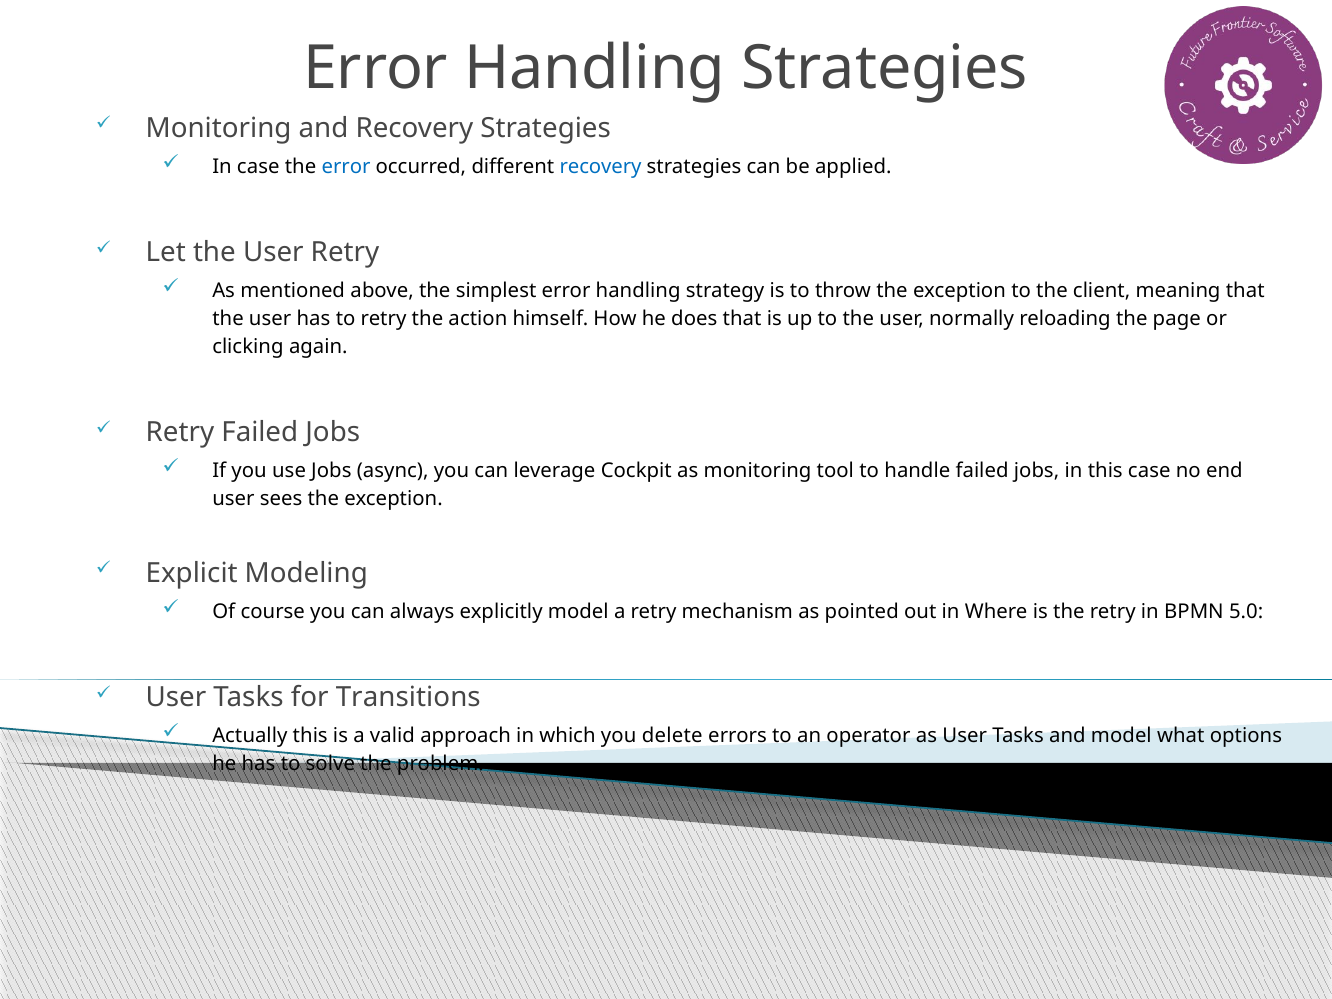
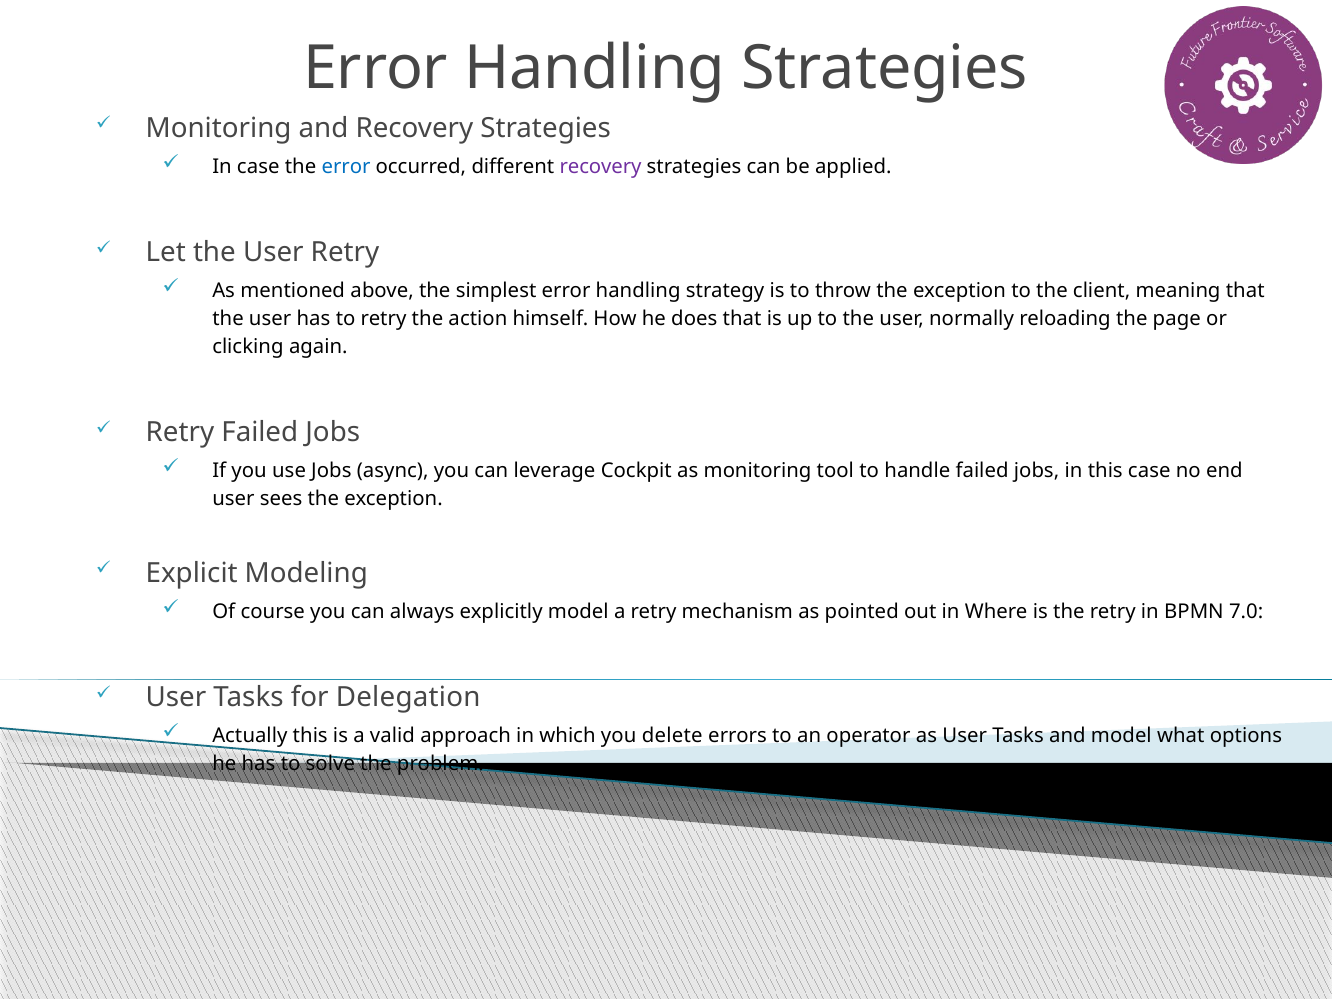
recovery at (601, 166) colour: blue -> purple
5.0: 5.0 -> 7.0
Transitions: Transitions -> Delegation
